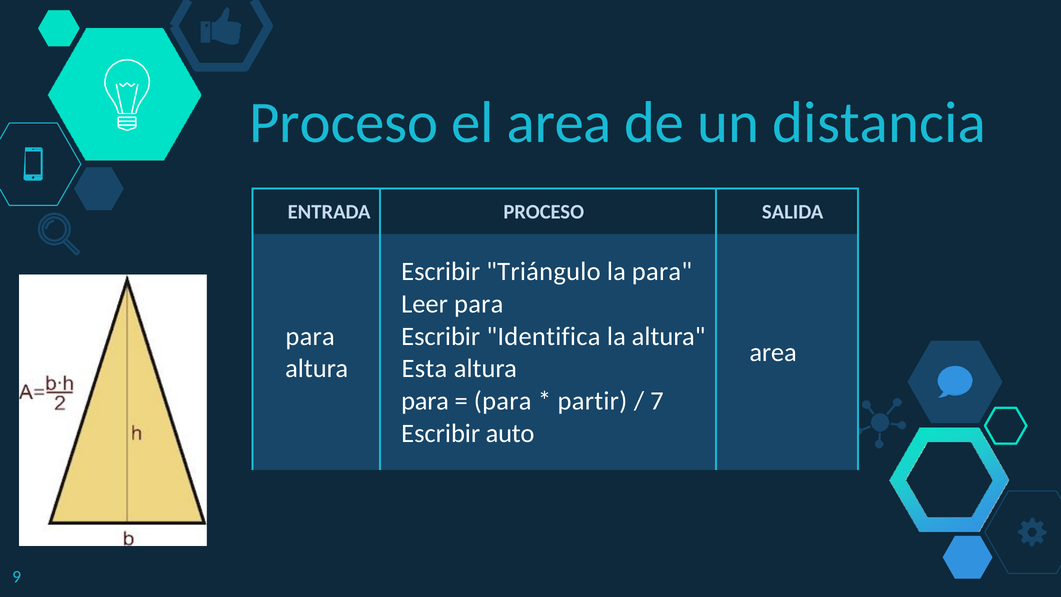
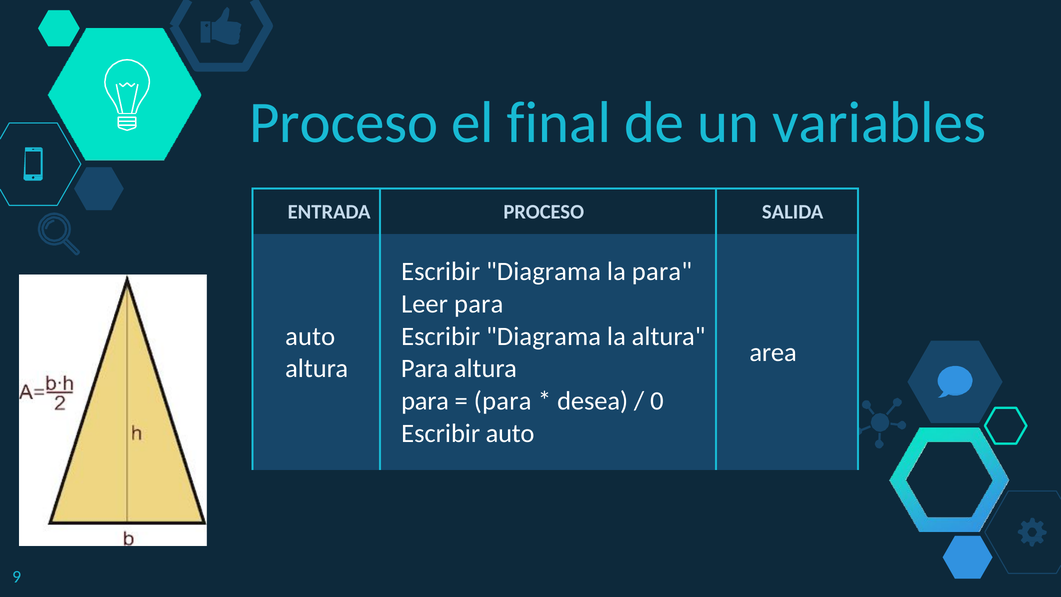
el area: area -> final
distancia: distancia -> variables
Triángulo at (543, 271): Triángulo -> Diagrama
para at (310, 336): para -> auto
Identifica at (543, 336): Identifica -> Diagrama
Esta at (424, 369): Esta -> Para
partir: partir -> desea
7: 7 -> 0
